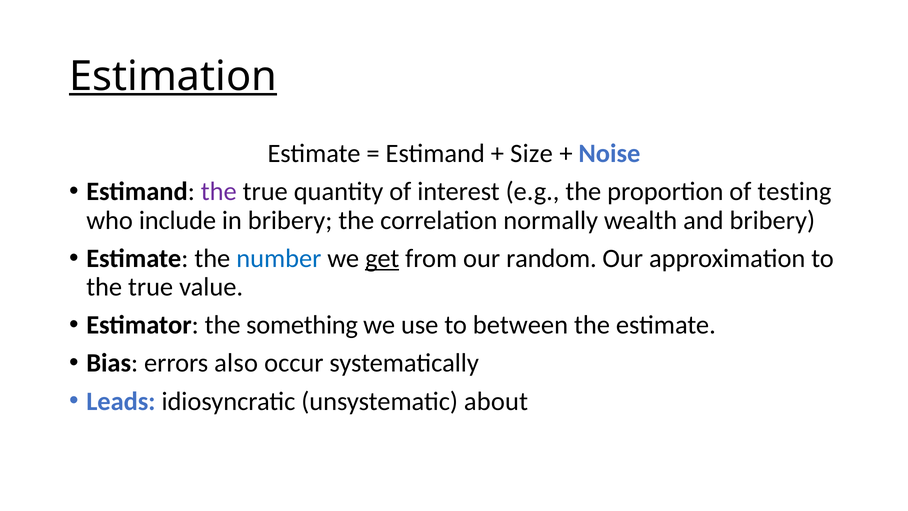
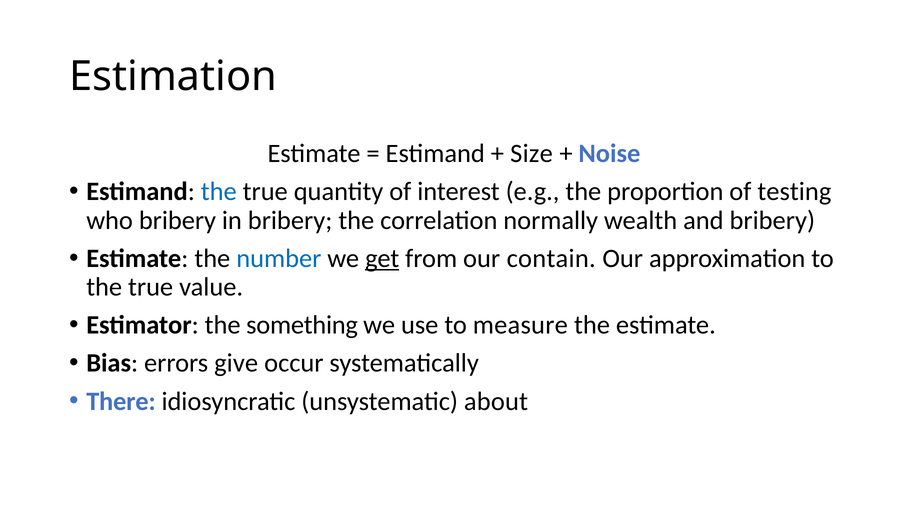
Estimation underline: present -> none
the at (219, 192) colour: purple -> blue
who include: include -> bribery
random: random -> contain
between: between -> measure
also: also -> give
Leads: Leads -> There
